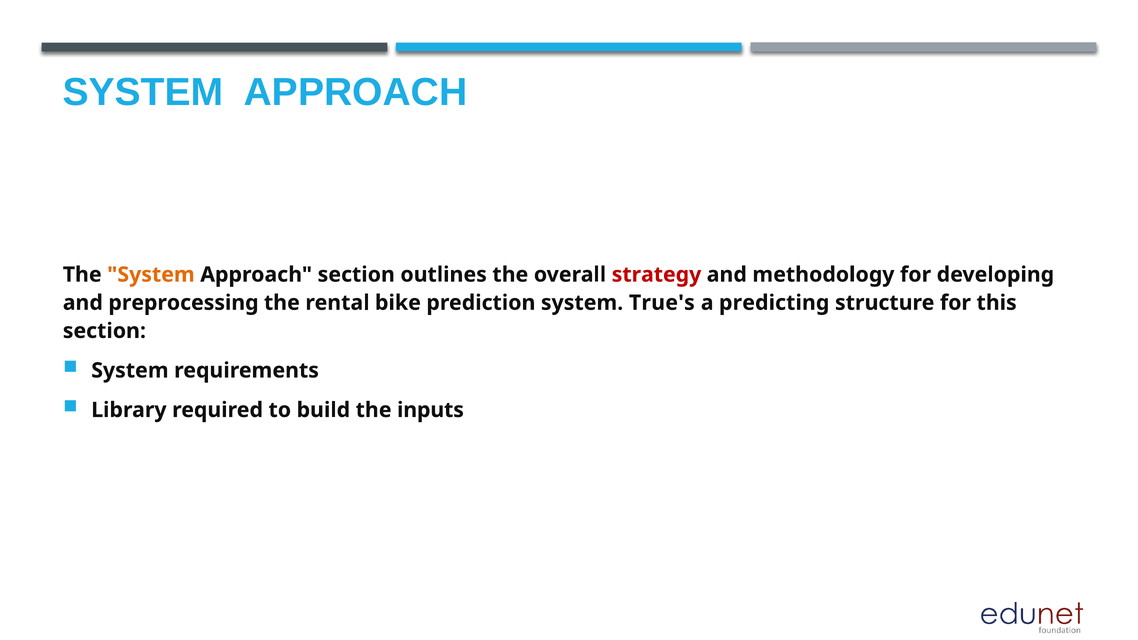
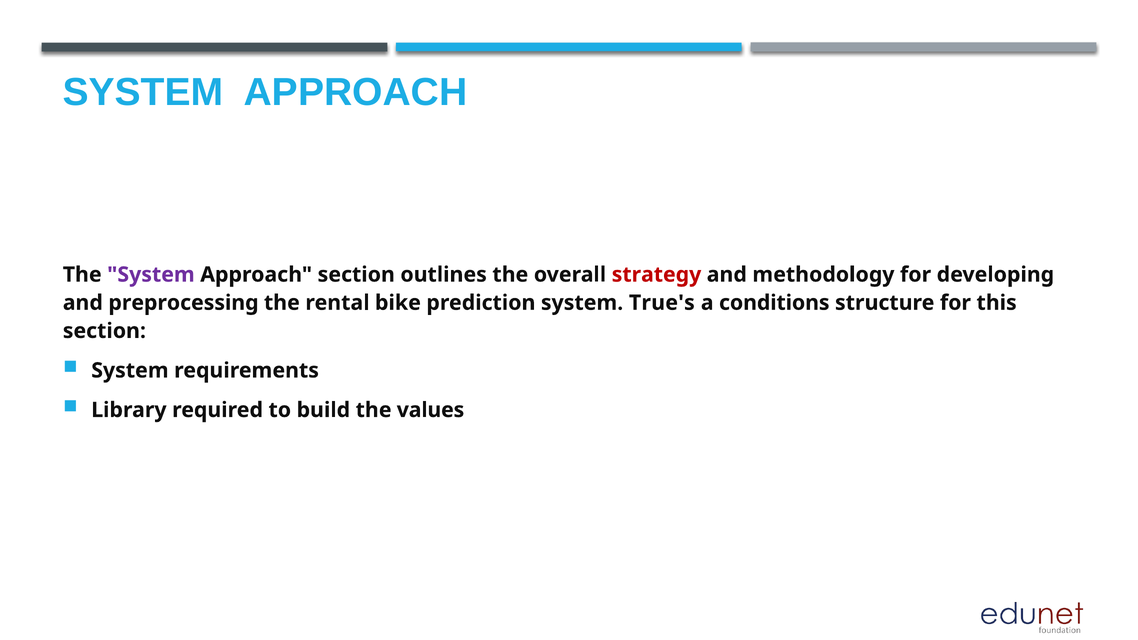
System at (151, 275) colour: orange -> purple
predicting: predicting -> conditions
inputs: inputs -> values
